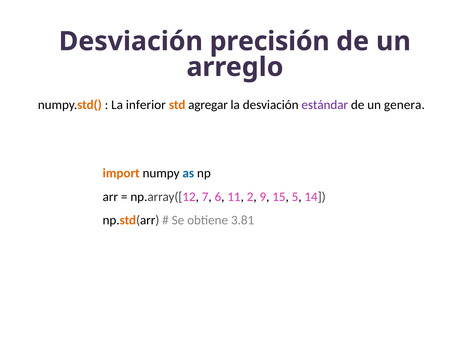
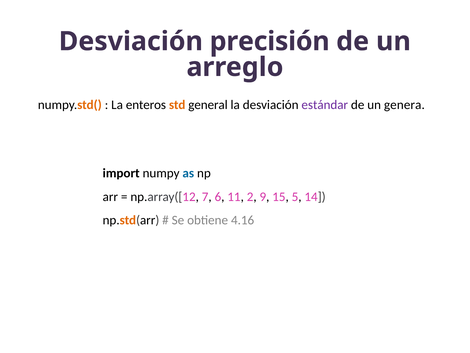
inferior: inferior -> enteros
agregar: agregar -> general
import colour: orange -> black
3.81: 3.81 -> 4.16
